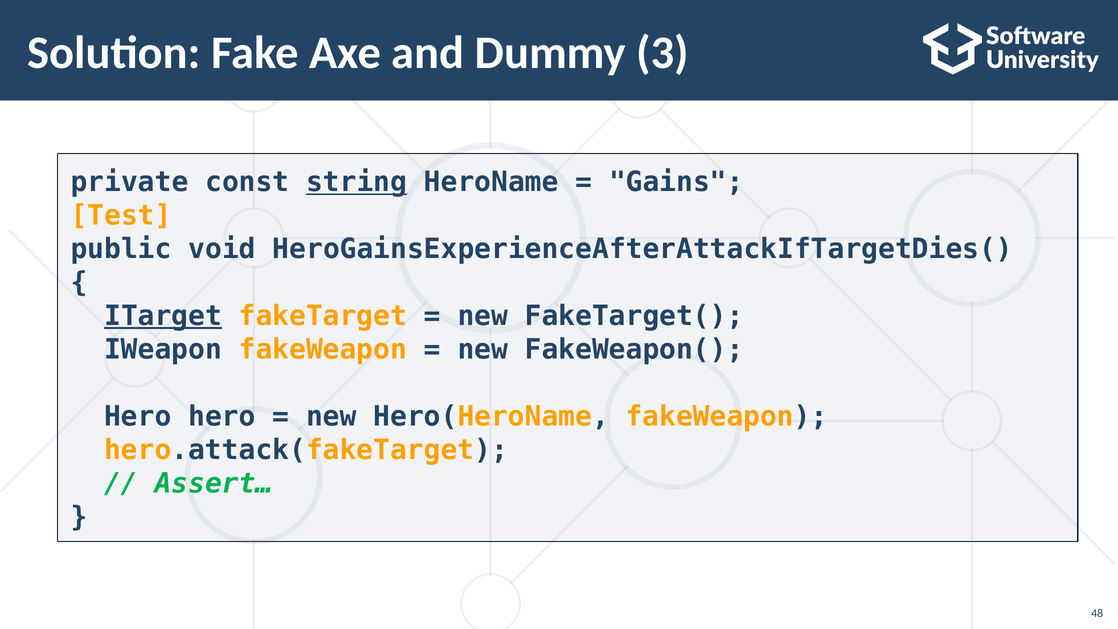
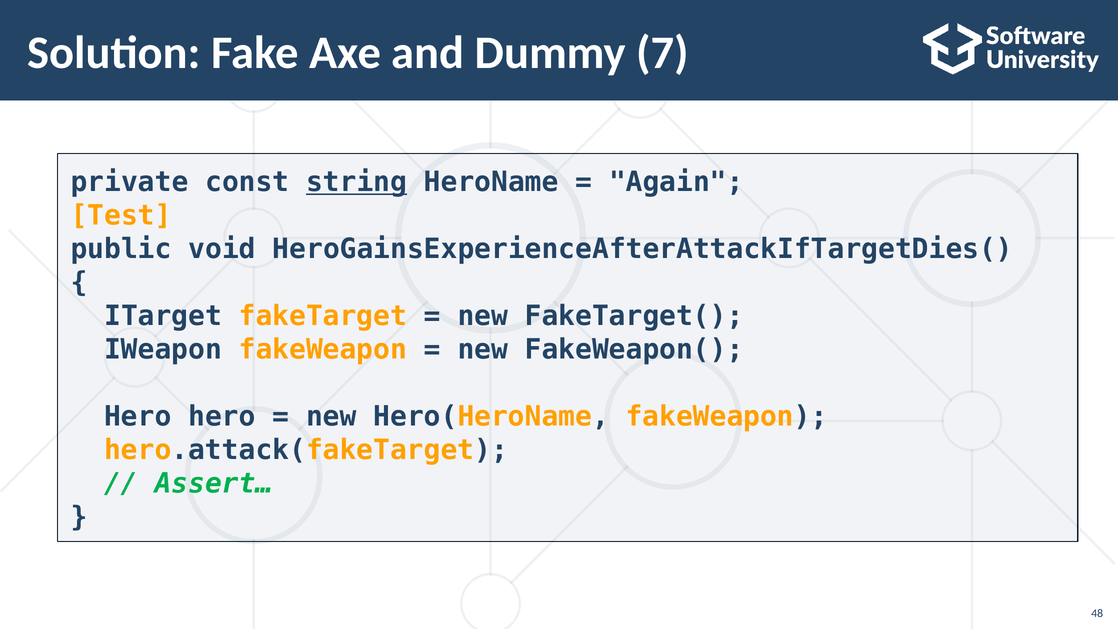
3: 3 -> 7
Gains: Gains -> Again
ITarget underline: present -> none
